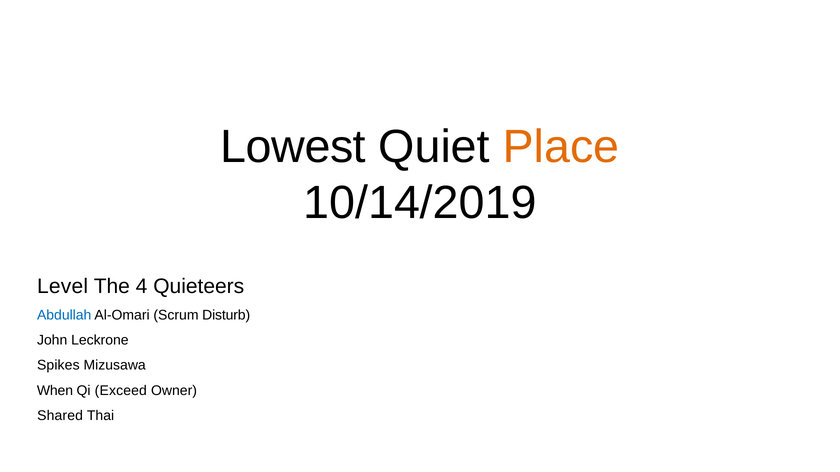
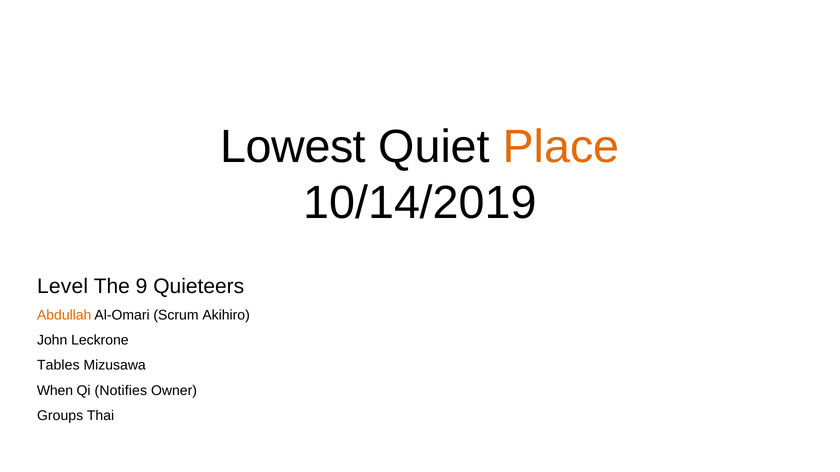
4: 4 -> 9
Abdullah colour: blue -> orange
Disturb: Disturb -> Akihiro
Spikes: Spikes -> Tables
Exceed: Exceed -> Notifies
Shared: Shared -> Groups
